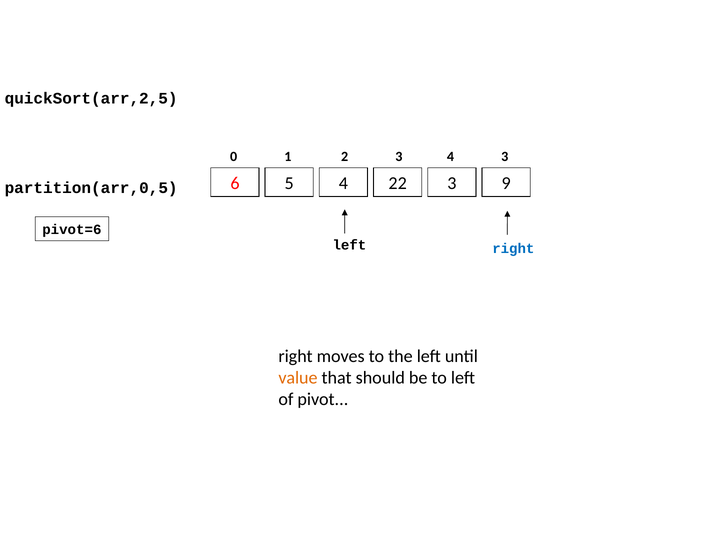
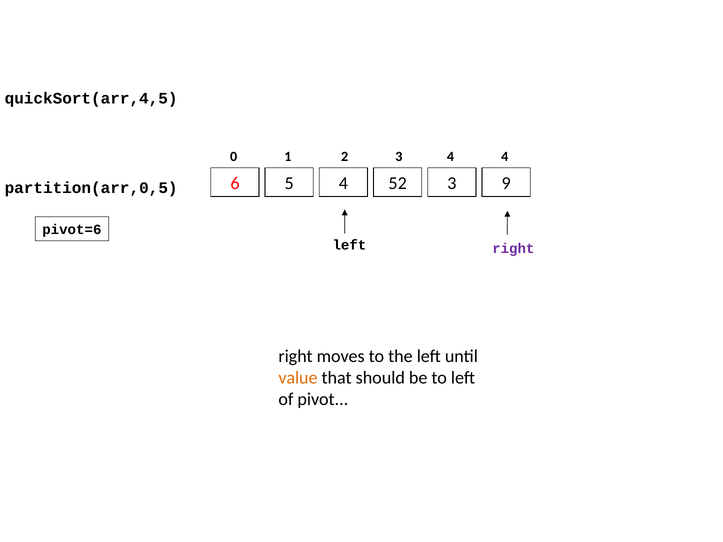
quickSort(arr,2,5: quickSort(arr,2,5 -> quickSort(arr,4,5
4 3: 3 -> 4
22: 22 -> 52
right at (513, 249) colour: blue -> purple
